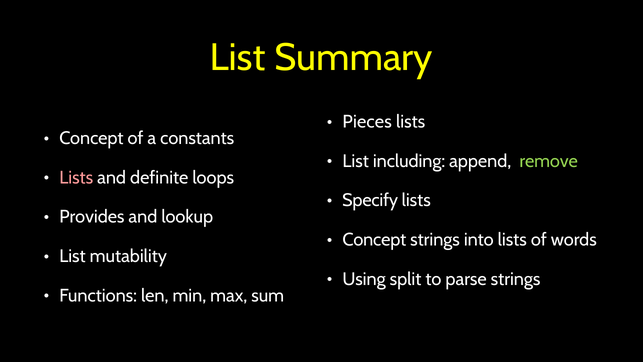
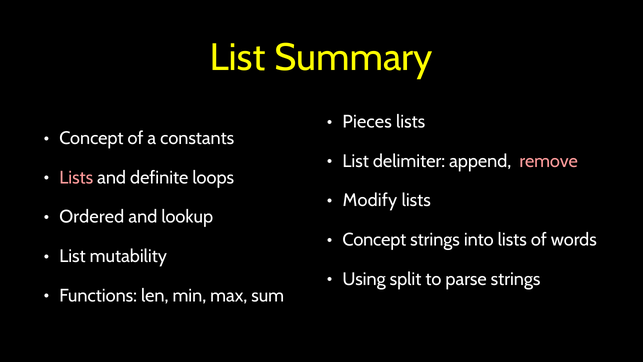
including: including -> delimiter
remove colour: light green -> pink
Specify: Specify -> Modify
Provides: Provides -> Ordered
